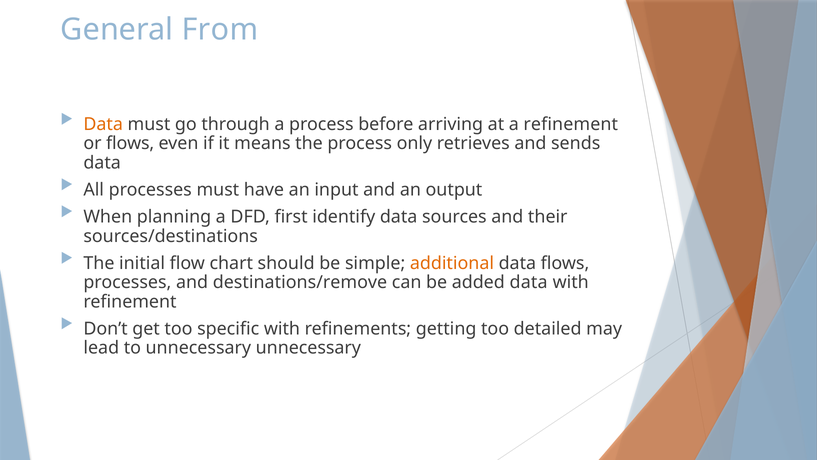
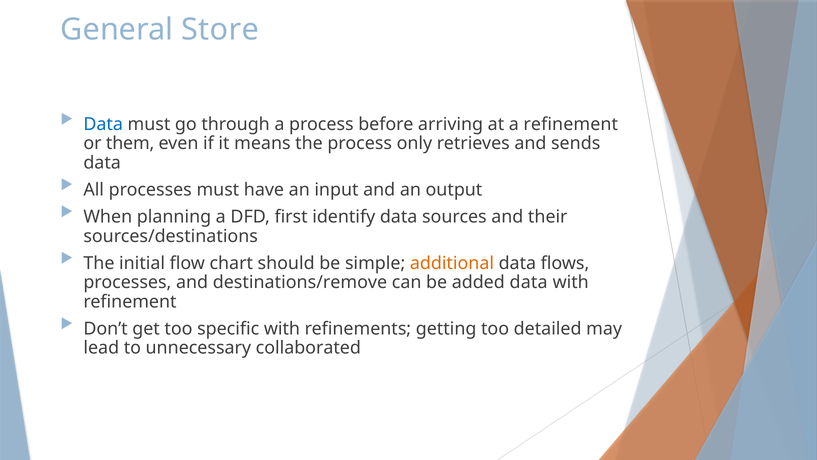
From: From -> Store
Data at (103, 124) colour: orange -> blue
or flows: flows -> them
unnecessary unnecessary: unnecessary -> collaborated
